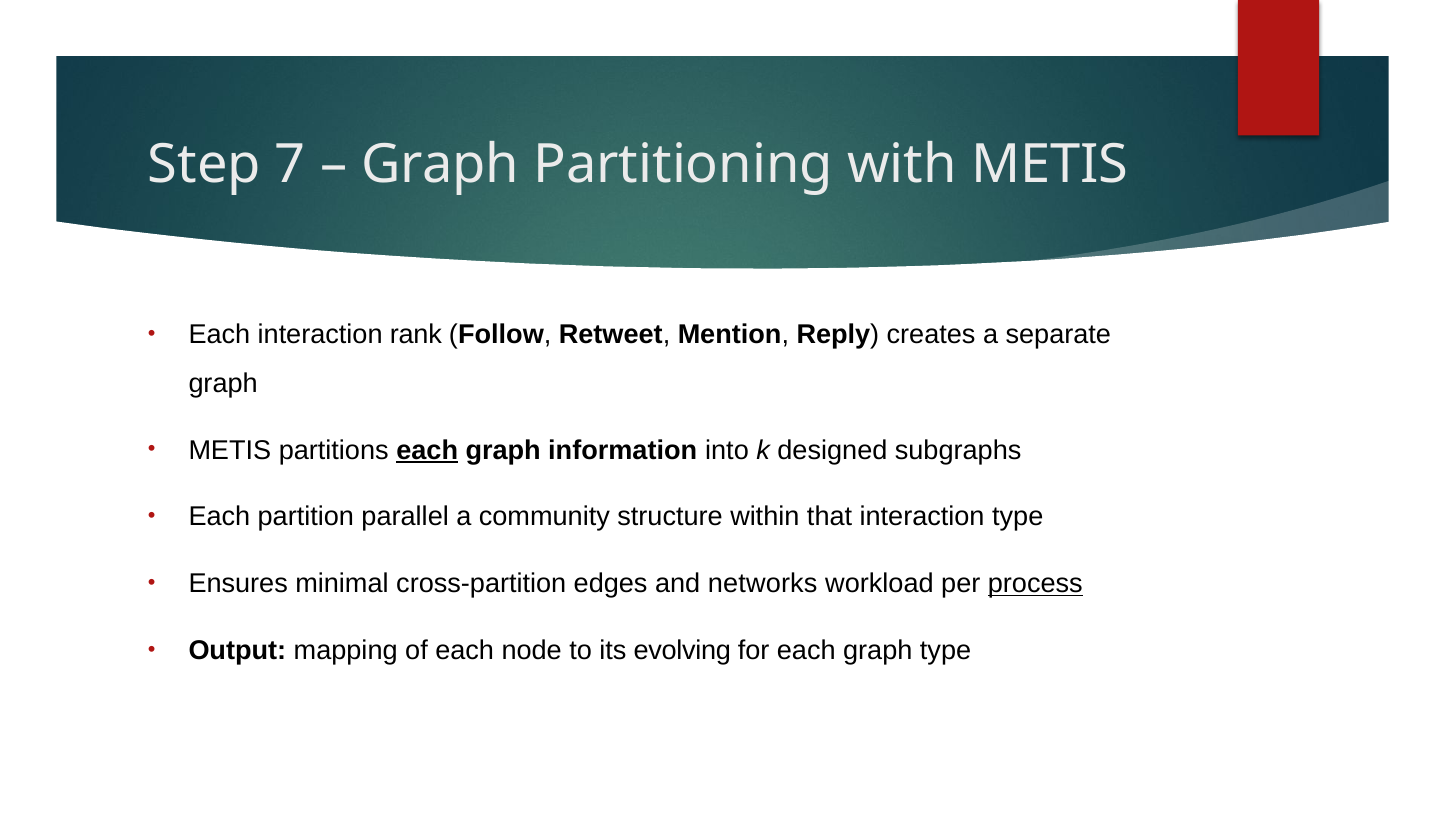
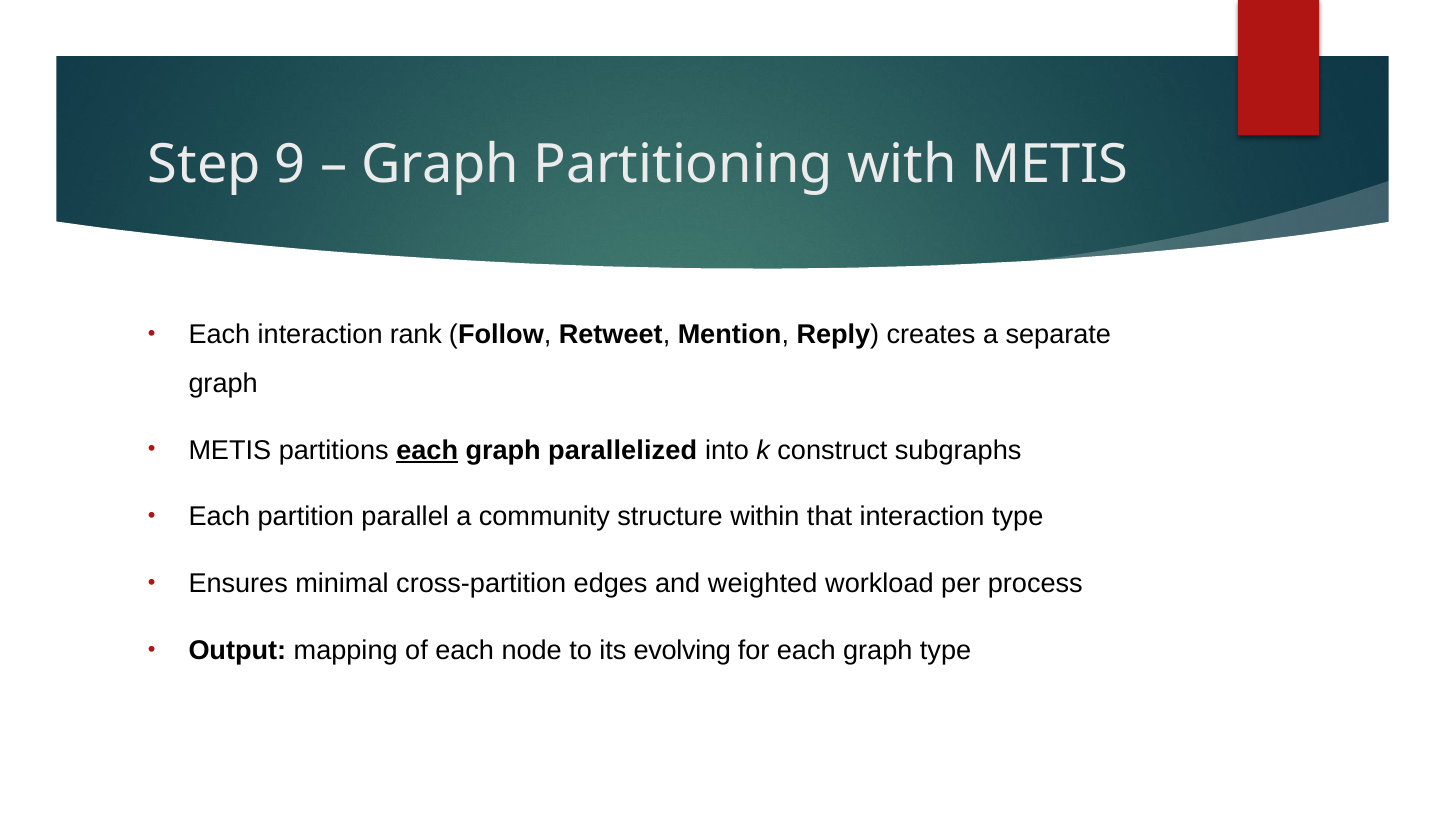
7: 7 -> 9
information: information -> parallelized
designed: designed -> construct
networks: networks -> weighted
process underline: present -> none
